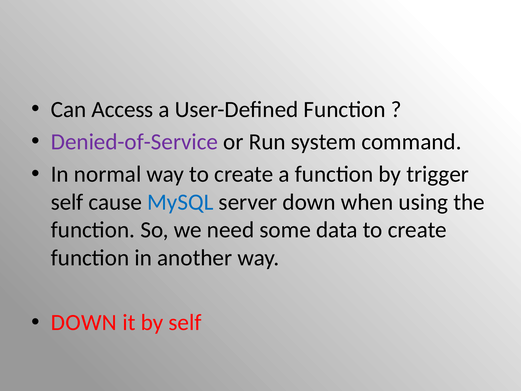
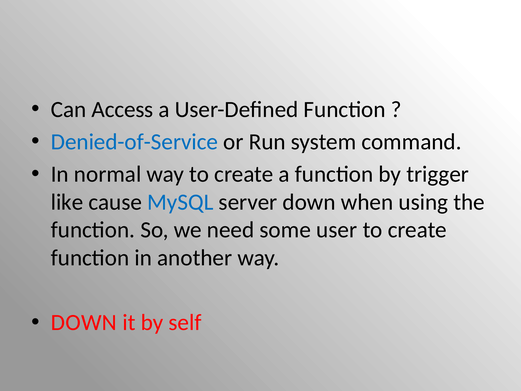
Denied-of-Service colour: purple -> blue
self at (67, 202): self -> like
data: data -> user
